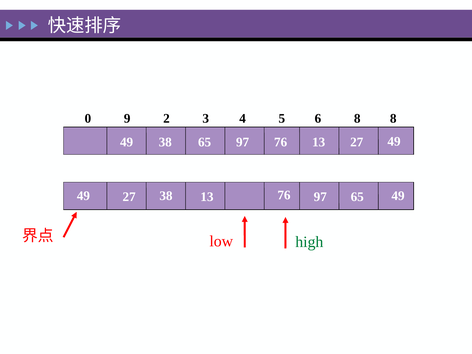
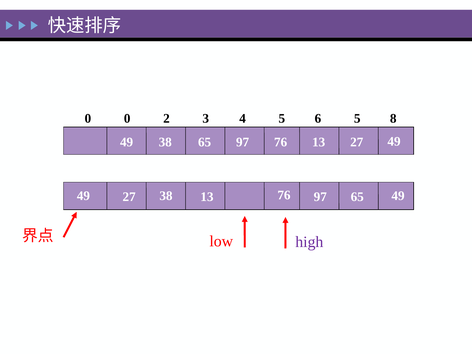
0 9: 9 -> 0
6 8: 8 -> 5
high colour: green -> purple
